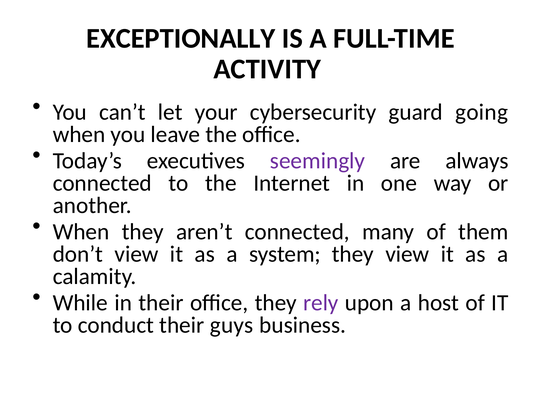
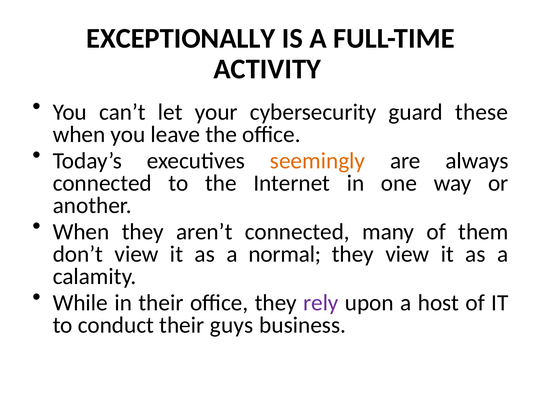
going: going -> these
seemingly colour: purple -> orange
system: system -> normal
